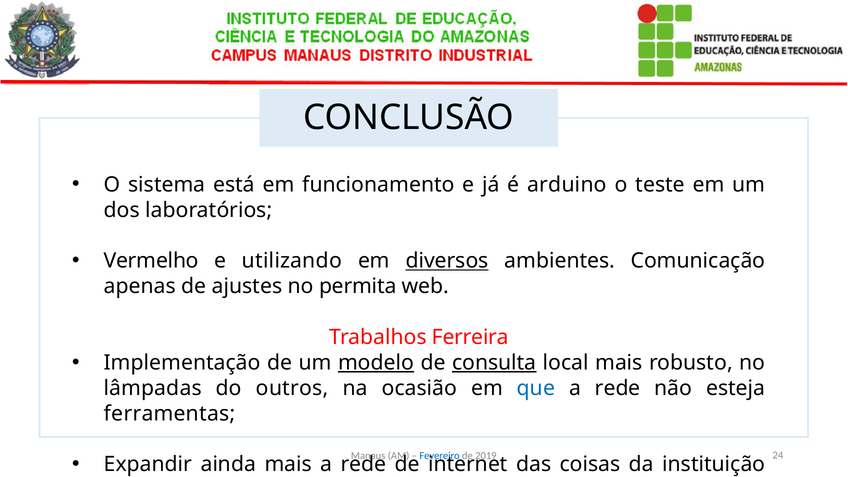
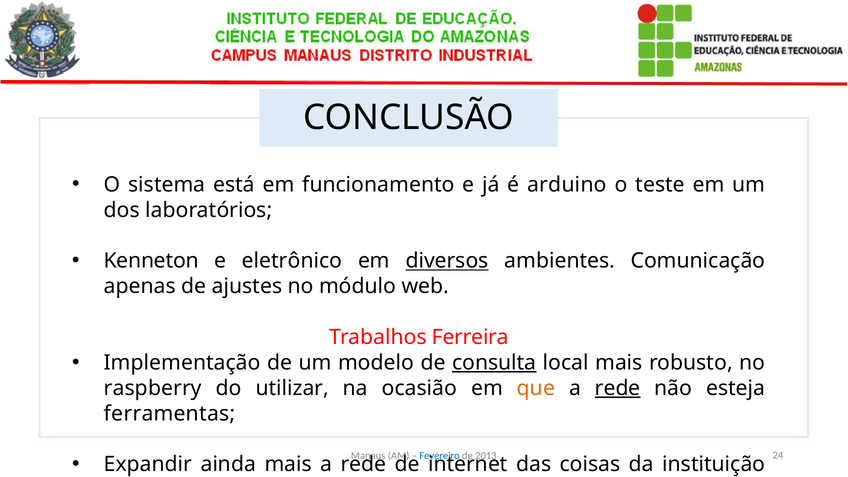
Vermelho: Vermelho -> Kenneton
utilizando: utilizando -> eletrônico
permita: permita -> módulo
modelo underline: present -> none
lâmpadas at (153, 388): lâmpadas -> raspberry
do outros: outros -> utilizar
que colour: blue -> orange
rede at (618, 388) underline: none -> present
2019: 2019 -> 2013
